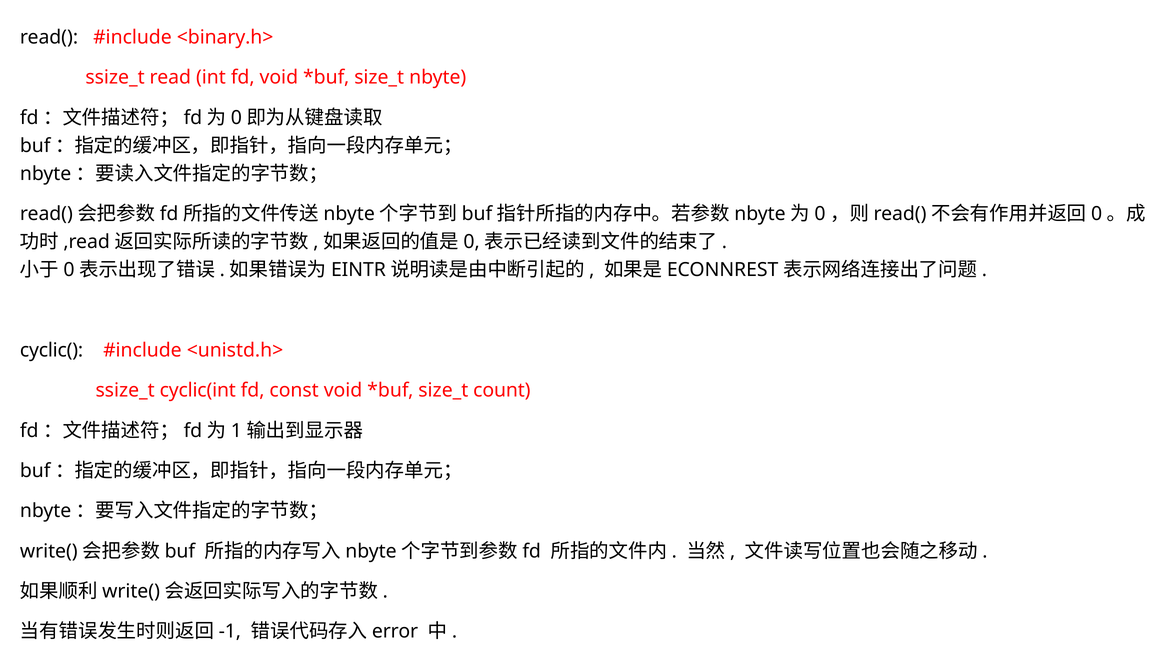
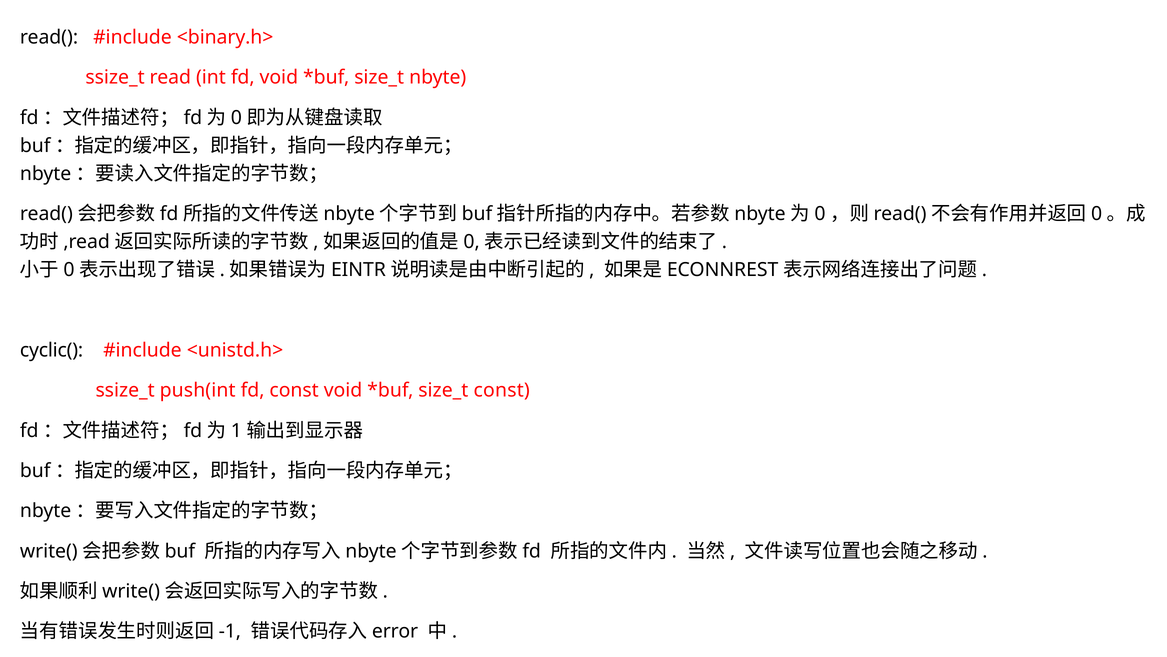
cyclic(int: cyclic(int -> push(int
size_t count: count -> const
